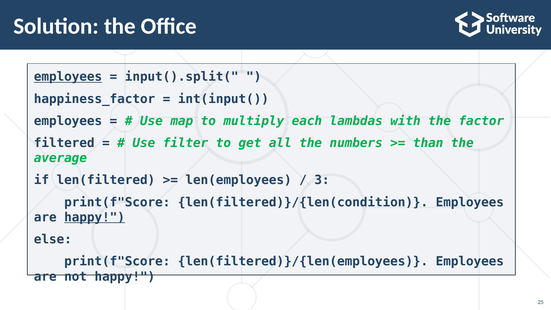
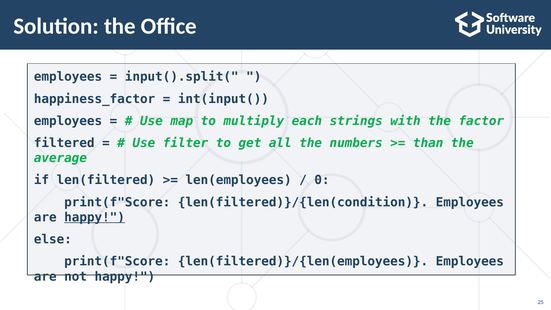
employeеs underline: present -> none
lambdas: lambdas -> strings
3: 3 -> 0
